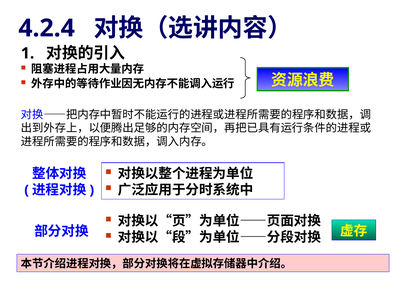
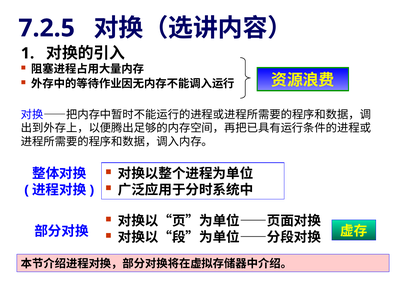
4.2.4: 4.2.4 -> 7.2.5
